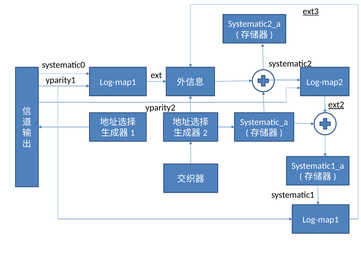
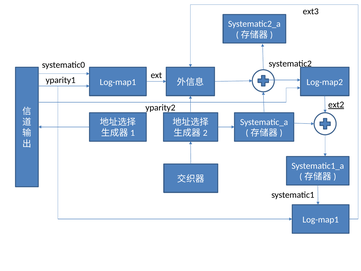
ext3 underline: present -> none
